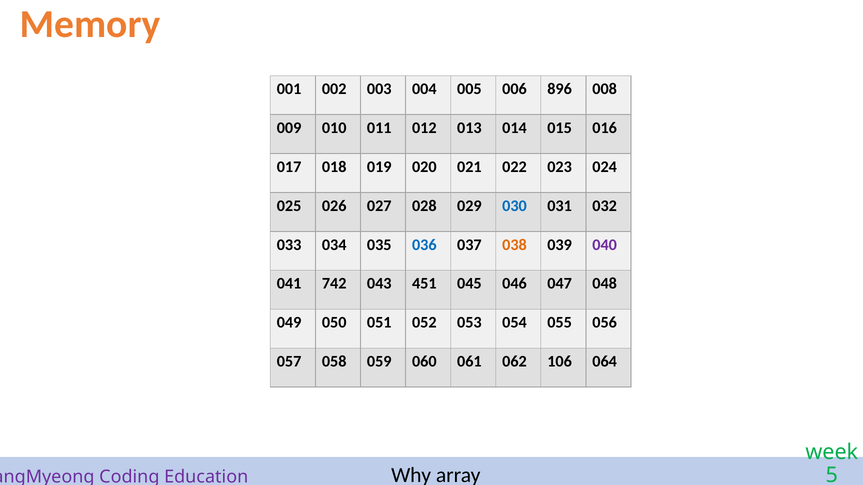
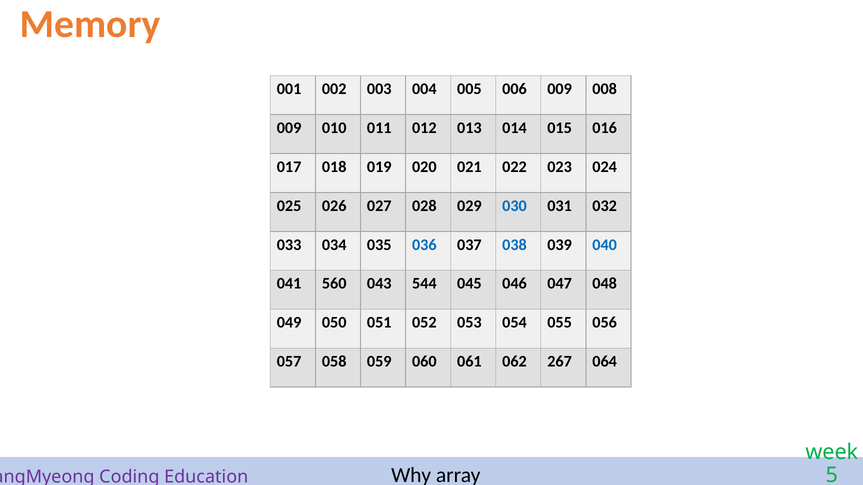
006 896: 896 -> 009
038 colour: orange -> blue
040 colour: purple -> blue
742: 742 -> 560
451: 451 -> 544
106: 106 -> 267
